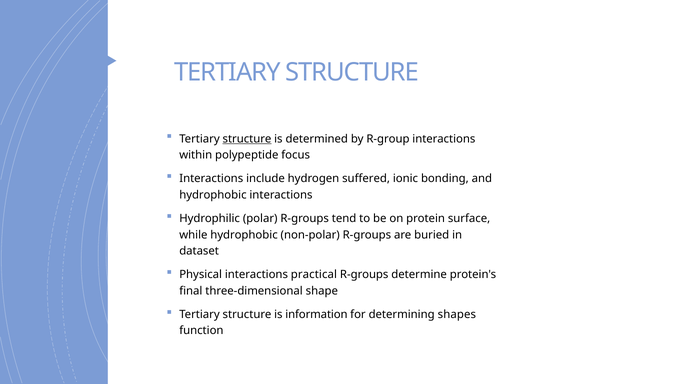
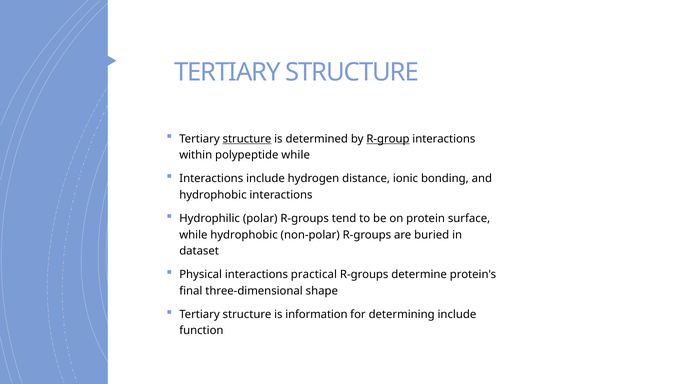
R-group underline: none -> present
polypeptide focus: focus -> while
suffered: suffered -> distance
determining shapes: shapes -> include
